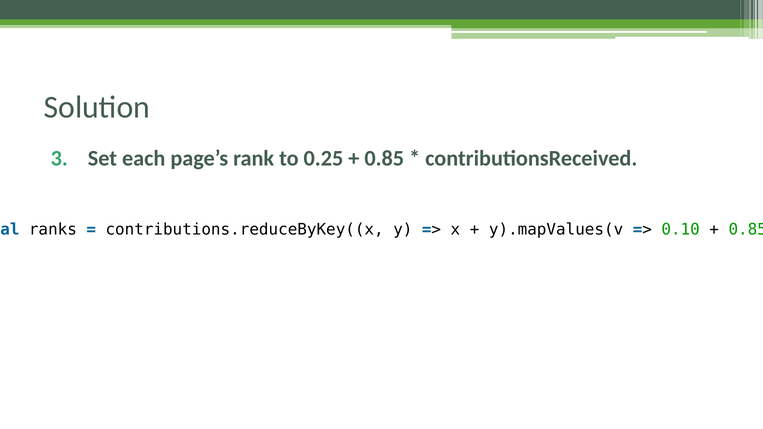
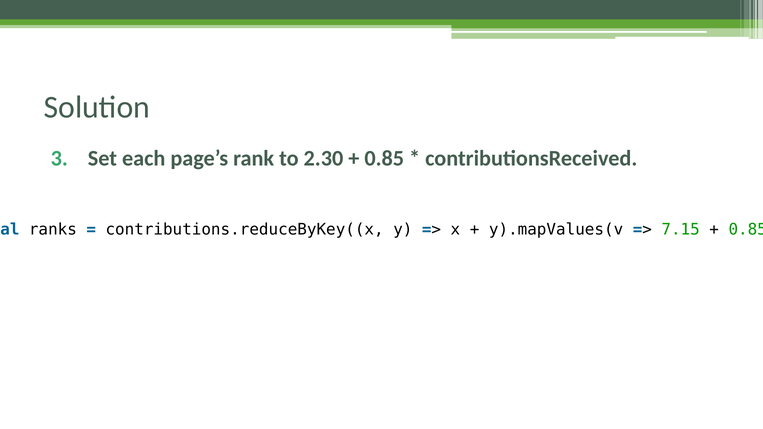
0.25: 0.25 -> 2.30
0.10: 0.10 -> 7.15
